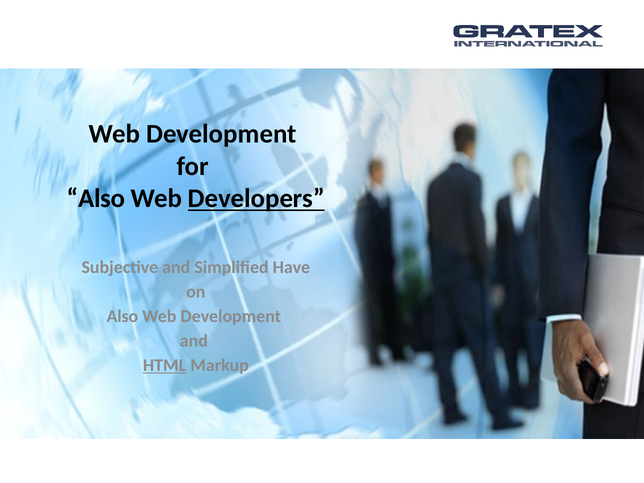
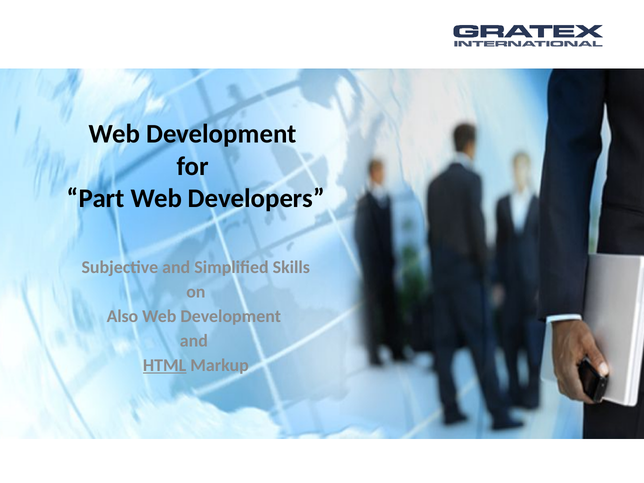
Also at (96, 199): Also -> Part
Developers underline: present -> none
Have: Have -> Skills
